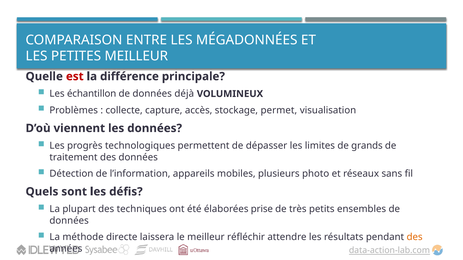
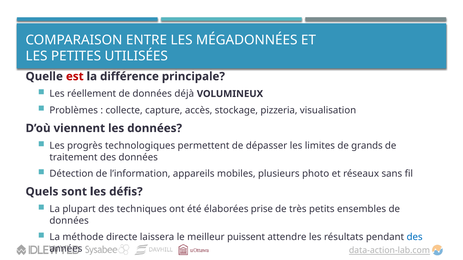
PETITES MEILLEUR: MEILLEUR -> UTILISÉES
échantillon: échantillon -> réellement
permet: permet -> pizzeria
réfléchir: réfléchir -> puissent
des at (415, 237) colour: orange -> blue
